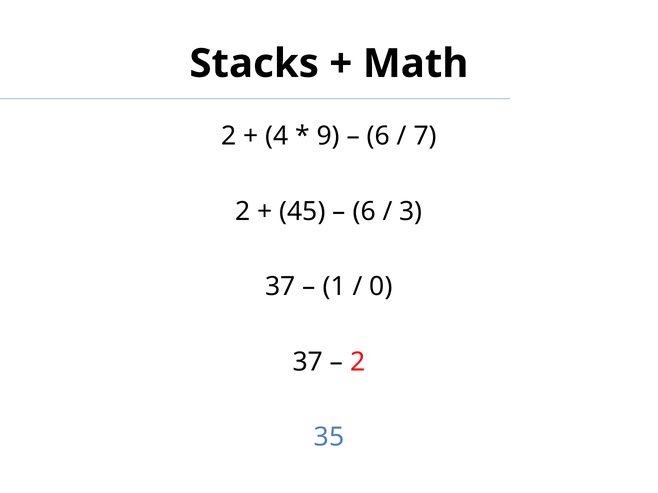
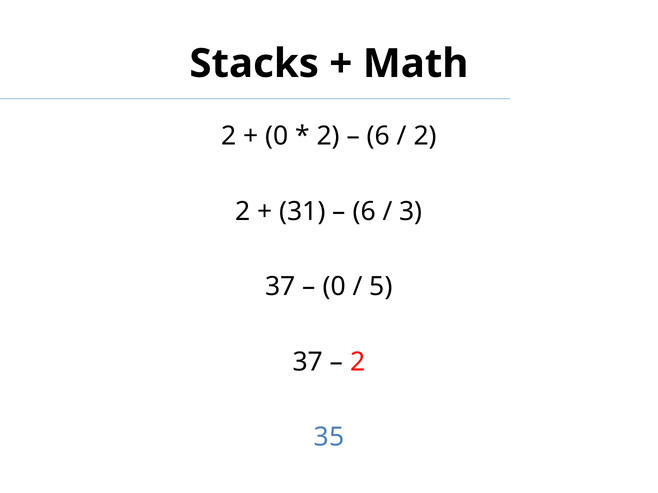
4 at (277, 136): 4 -> 0
9 at (328, 136): 9 -> 2
7 at (425, 136): 7 -> 2
45: 45 -> 31
1 at (334, 287): 1 -> 0
0: 0 -> 5
